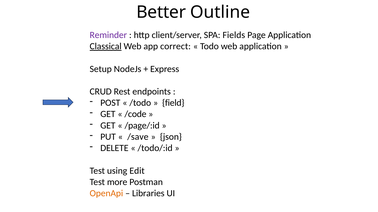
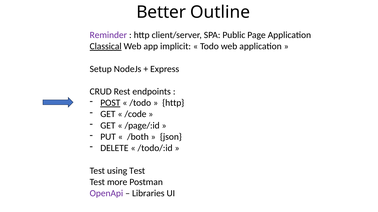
Fields: Fields -> Public
correct: correct -> implicit
POST underline: none -> present
field at (173, 103): field -> http
/save: /save -> /both
using Edit: Edit -> Test
OpenApi colour: orange -> purple
